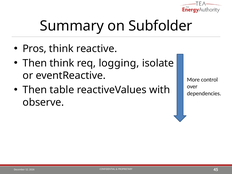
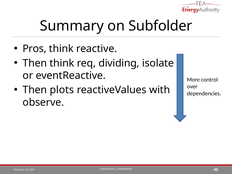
logging: logging -> dividing
table: table -> plots
